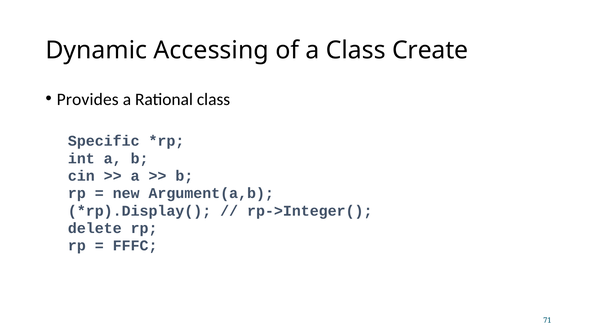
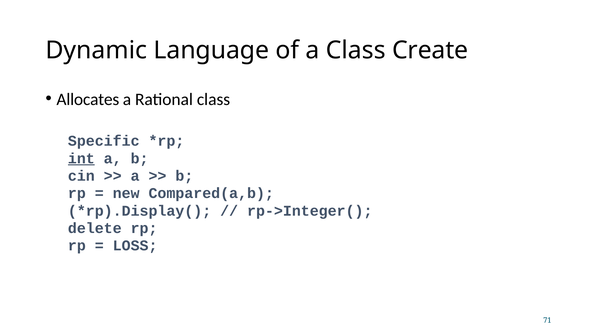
Accessing: Accessing -> Language
Provides: Provides -> Allocates
int underline: none -> present
Argument(a,b: Argument(a,b -> Compared(a,b
FFFC: FFFC -> LOSS
